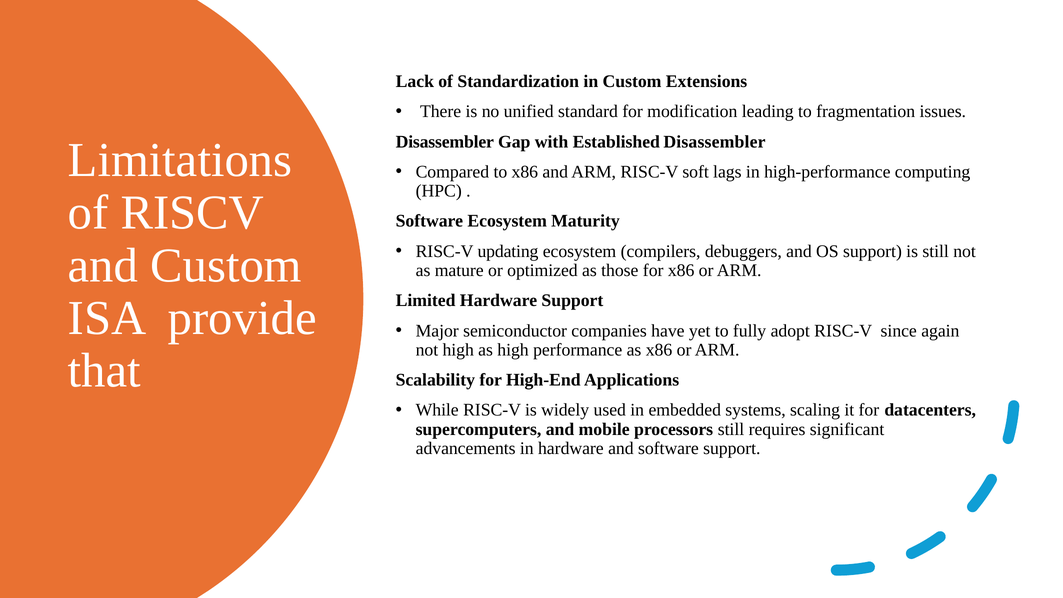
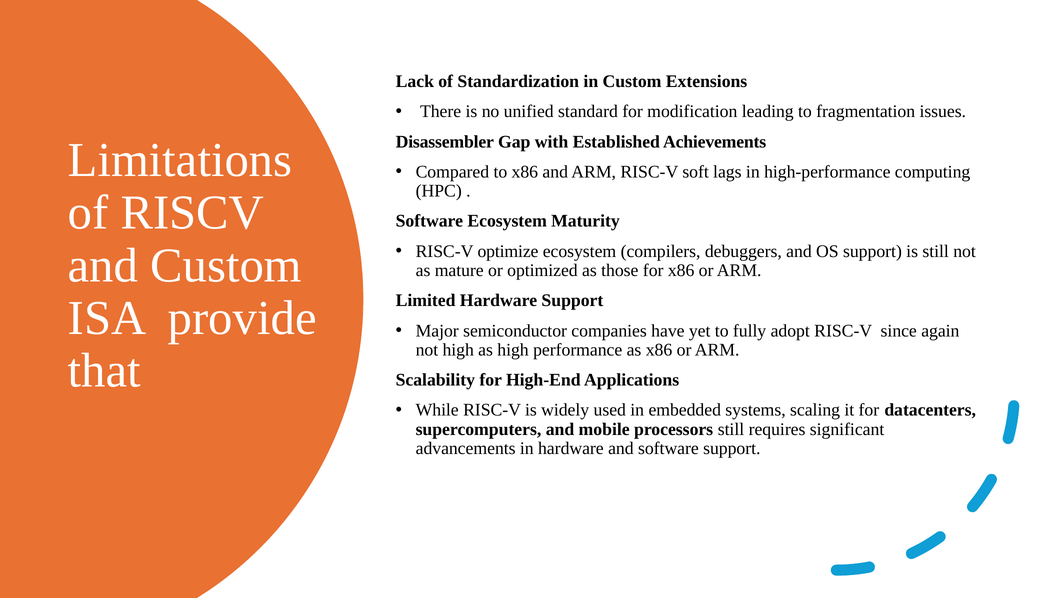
Established Disassembler: Disassembler -> Achievements
updating: updating -> optimize
